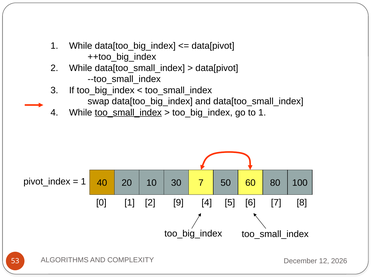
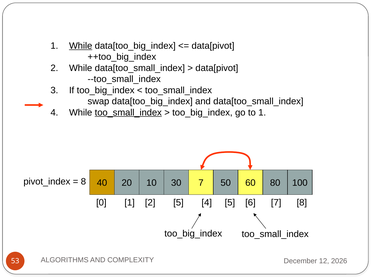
While at (81, 46) underline: none -> present
1 at (83, 182): 1 -> 8
2 9: 9 -> 5
